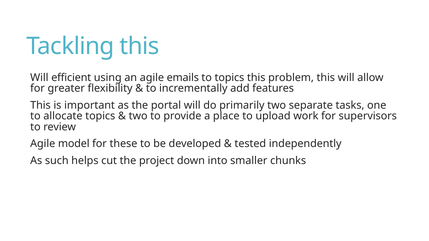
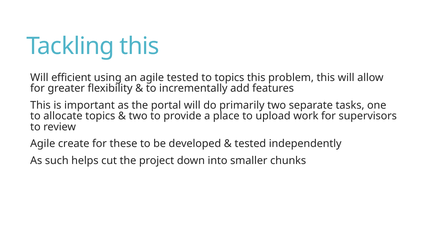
agile emails: emails -> tested
model: model -> create
